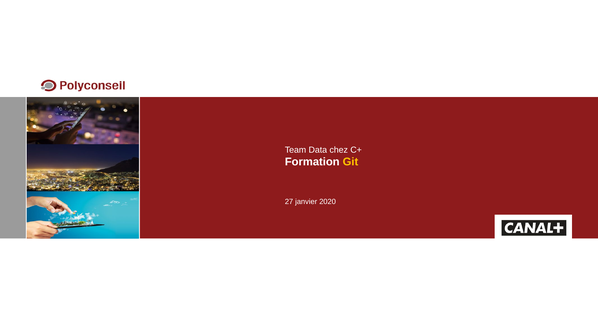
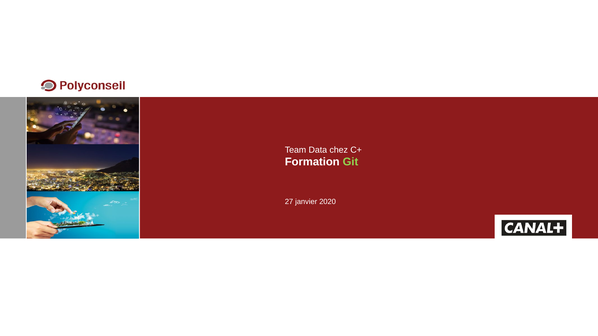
Git colour: yellow -> light green
